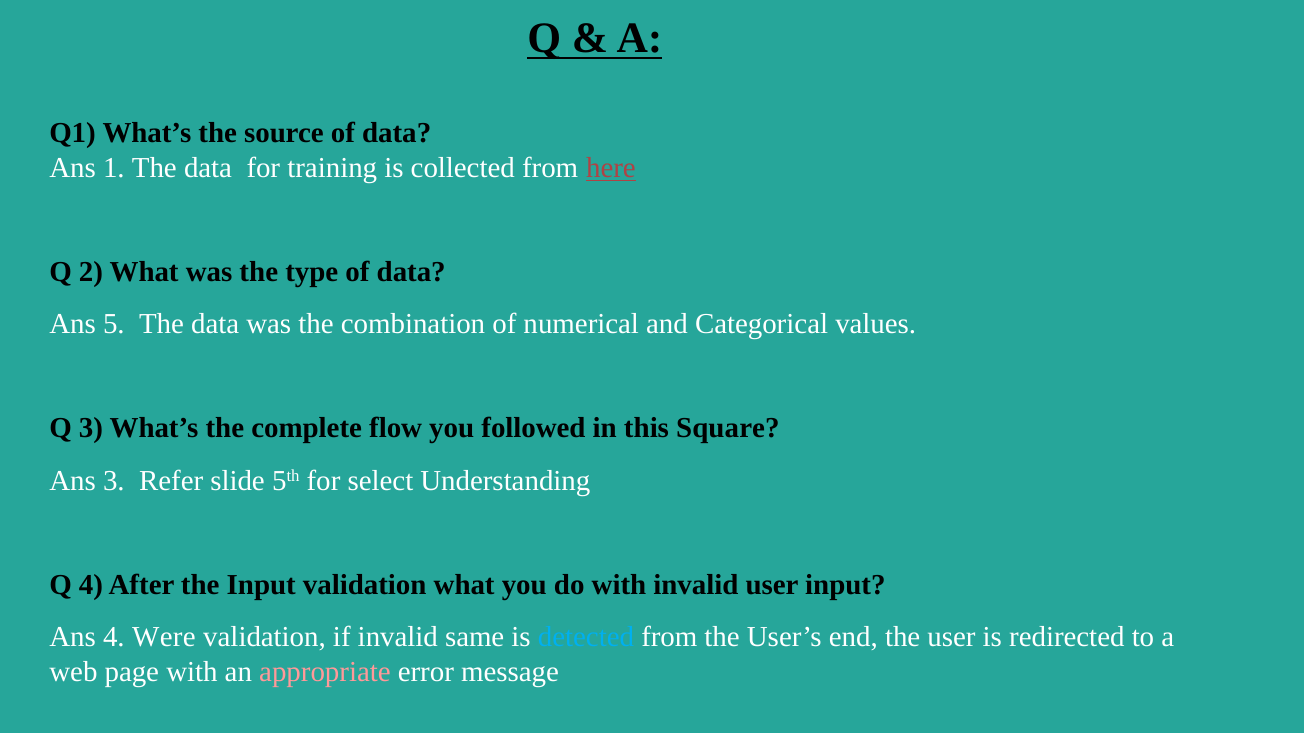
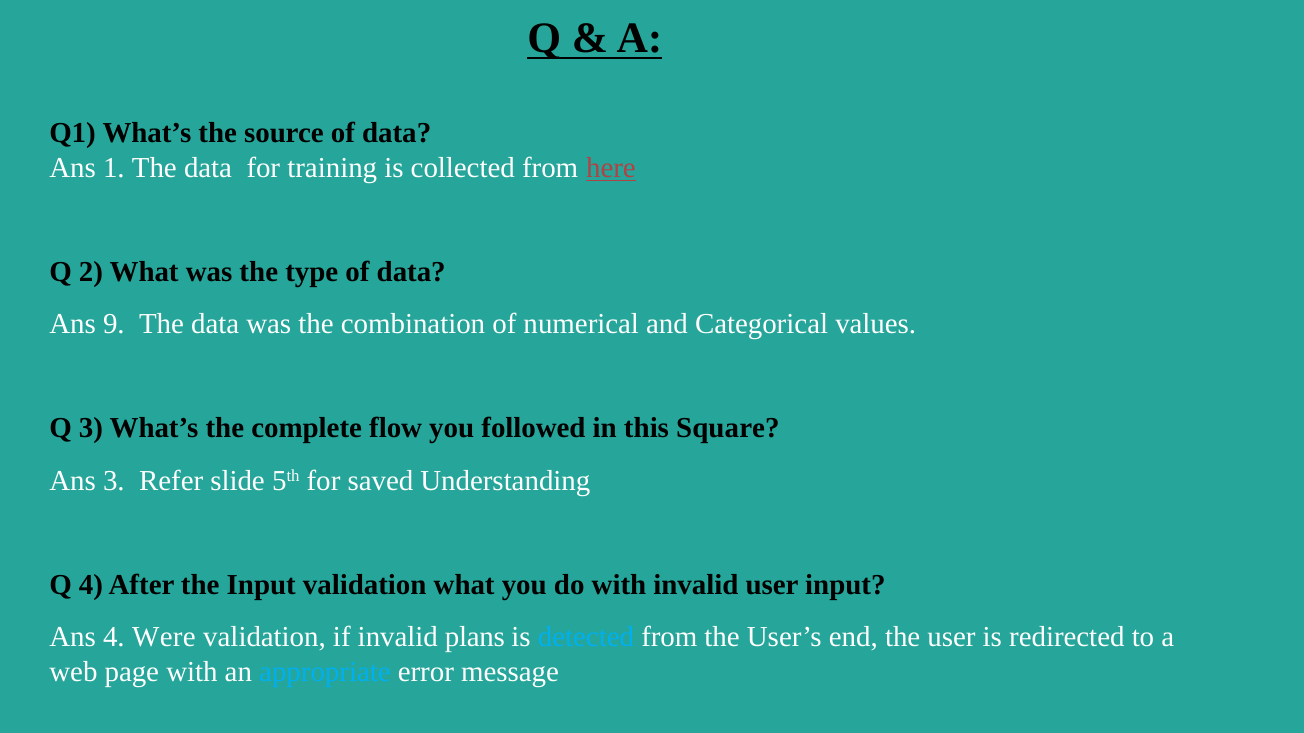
5: 5 -> 9
select: select -> saved
same: same -> plans
appropriate colour: pink -> light blue
